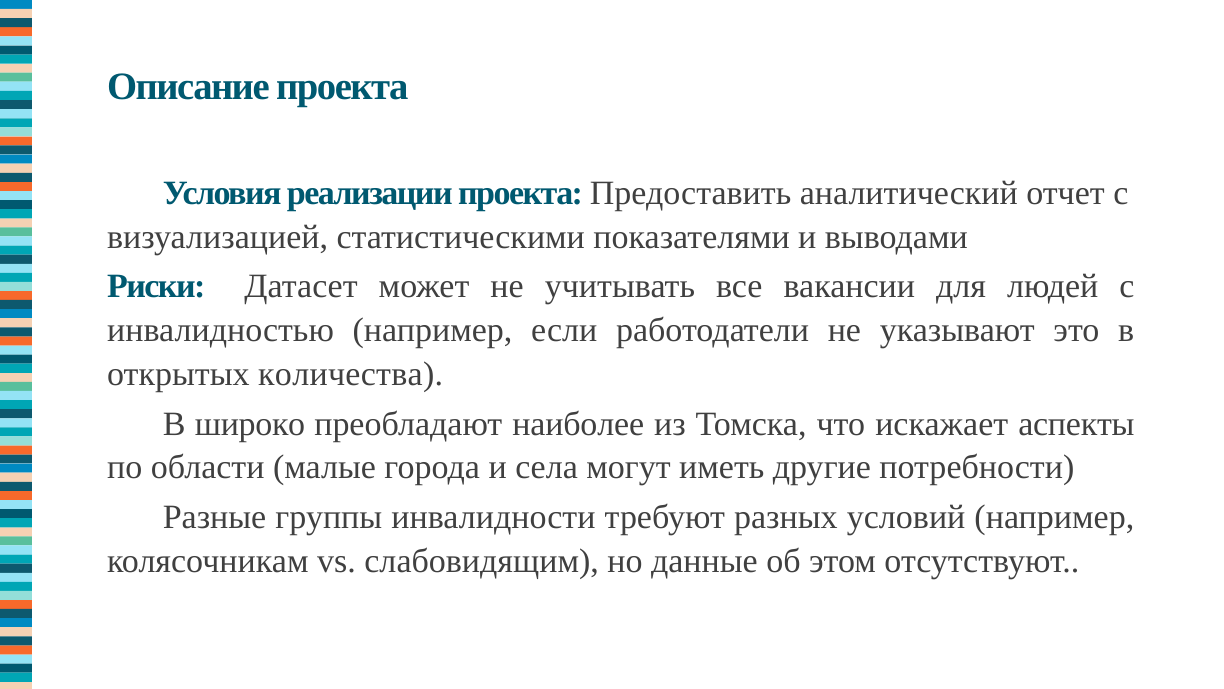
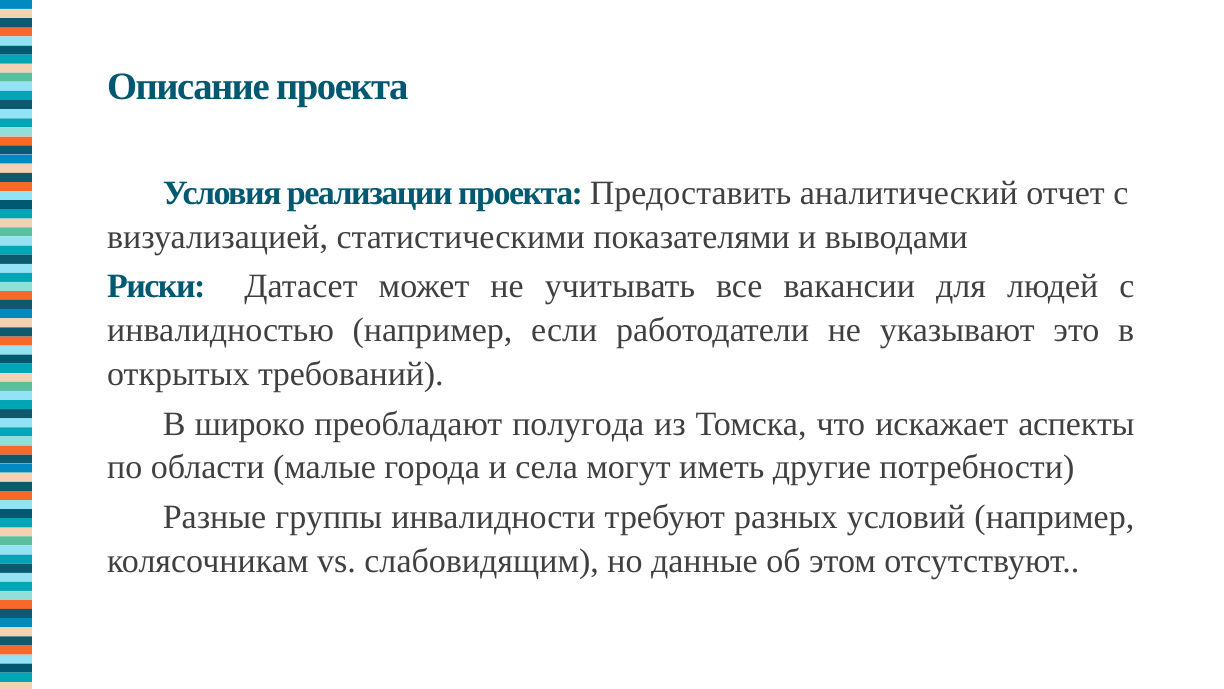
количества: количества -> требований
наиболее: наиболее -> полугода
